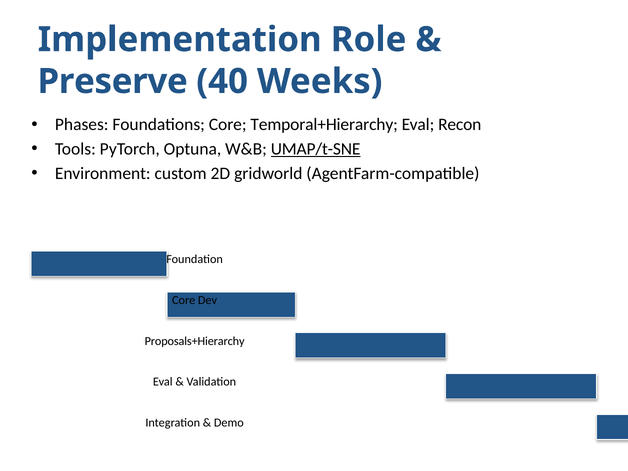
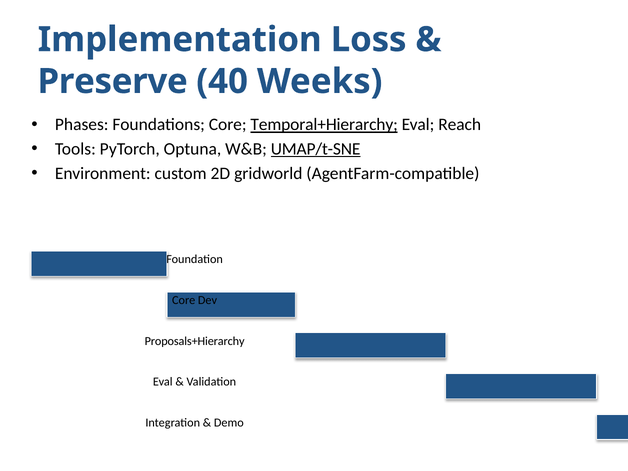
Role: Role -> Loss
Temporal+Hierarchy underline: none -> present
Recon: Recon -> Reach
